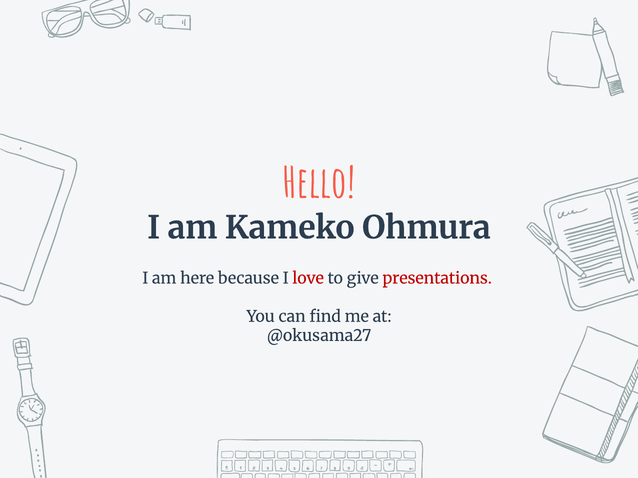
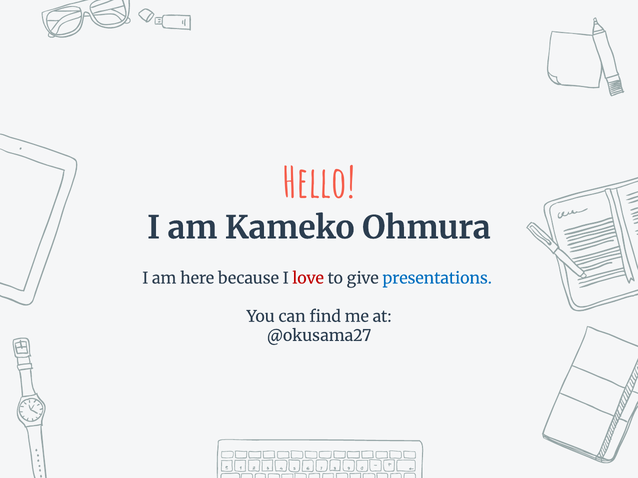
presentations colour: red -> blue
